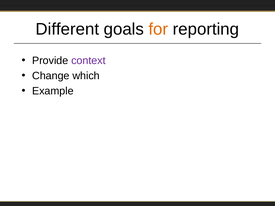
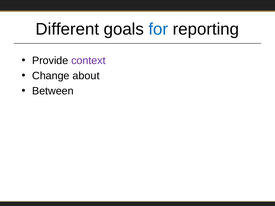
for colour: orange -> blue
which: which -> about
Example: Example -> Between
